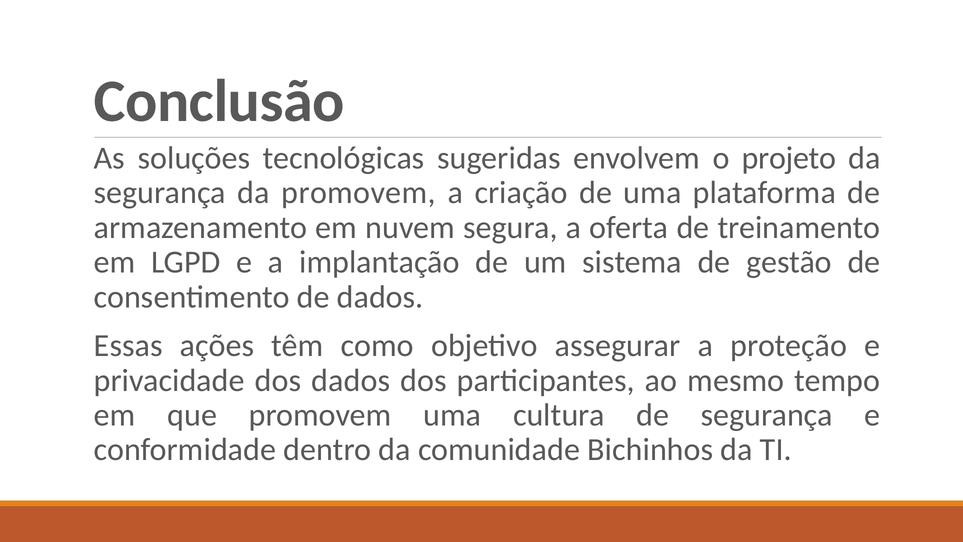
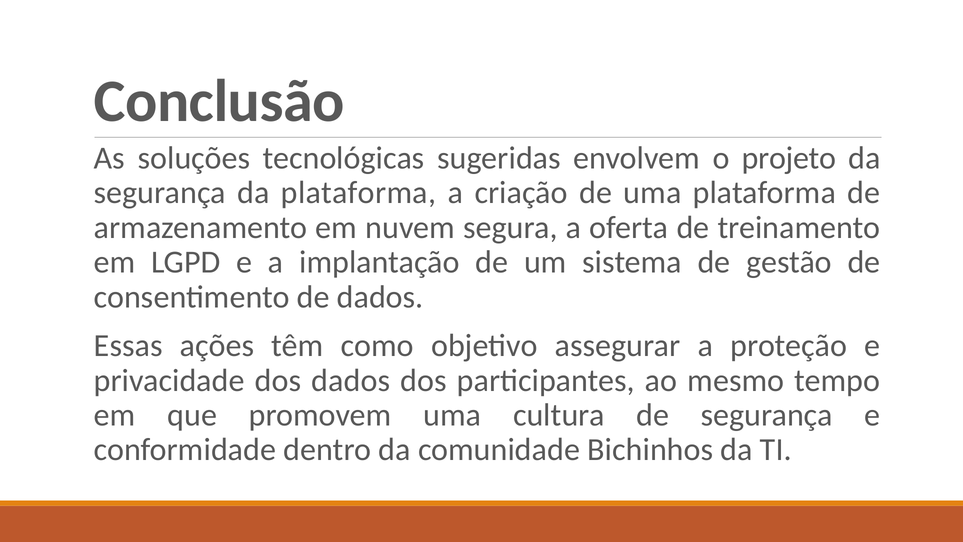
da promovem: promovem -> plataforma
